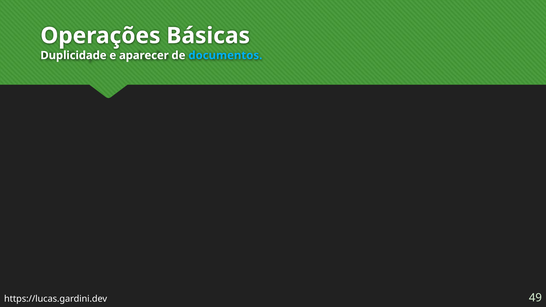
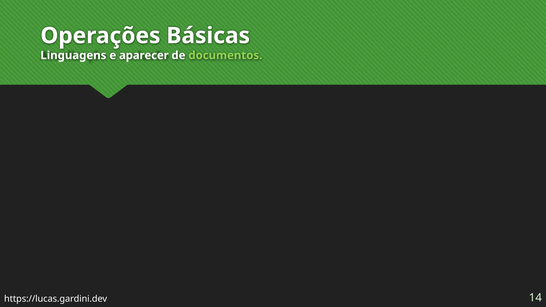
Duplicidade: Duplicidade -> Linguagens
documentos colour: light blue -> light green
49: 49 -> 14
